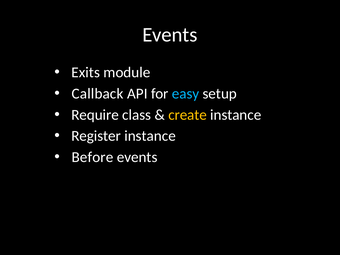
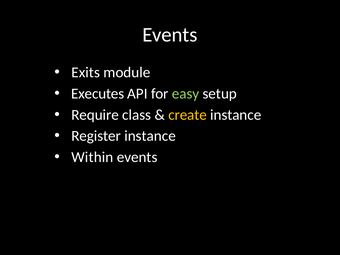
Callback: Callback -> Executes
easy colour: light blue -> light green
Before: Before -> Within
